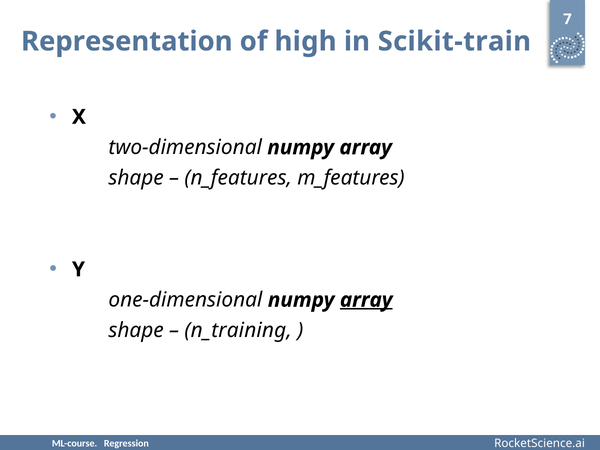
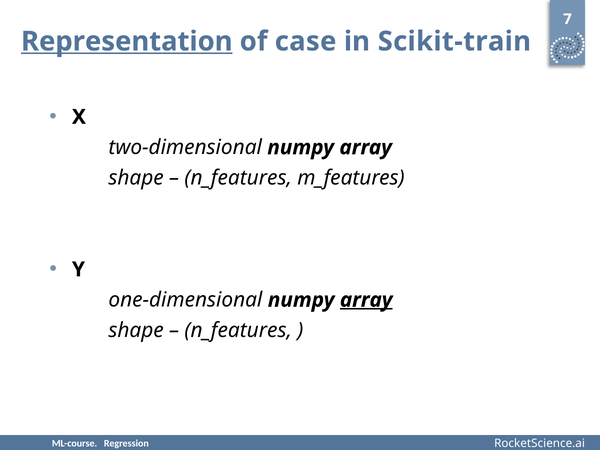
Representation underline: none -> present
high: high -> case
n_training at (238, 330): n_training -> n_features
